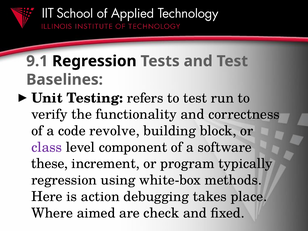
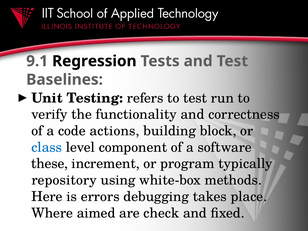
revolve: revolve -> actions
class colour: purple -> blue
regression at (64, 180): regression -> repository
action: action -> errors
